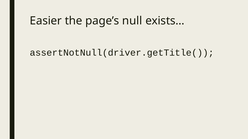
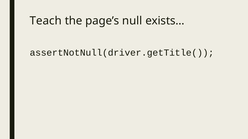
Easier: Easier -> Teach
